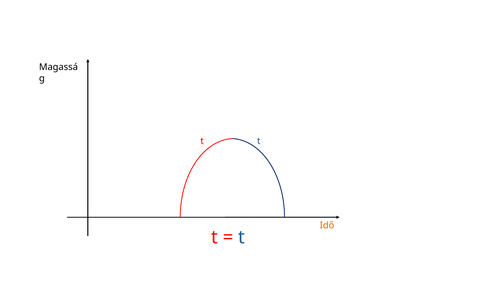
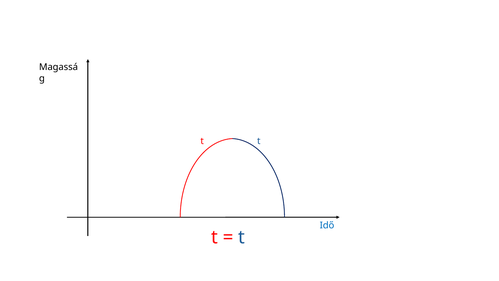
Idő colour: orange -> blue
